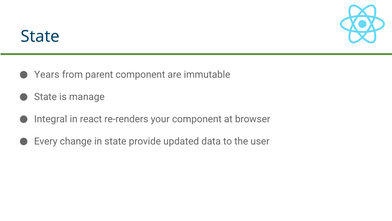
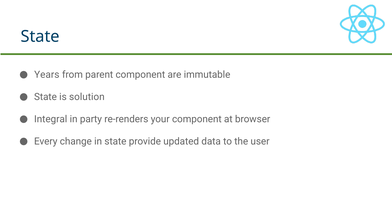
manage: manage -> solution
react: react -> party
